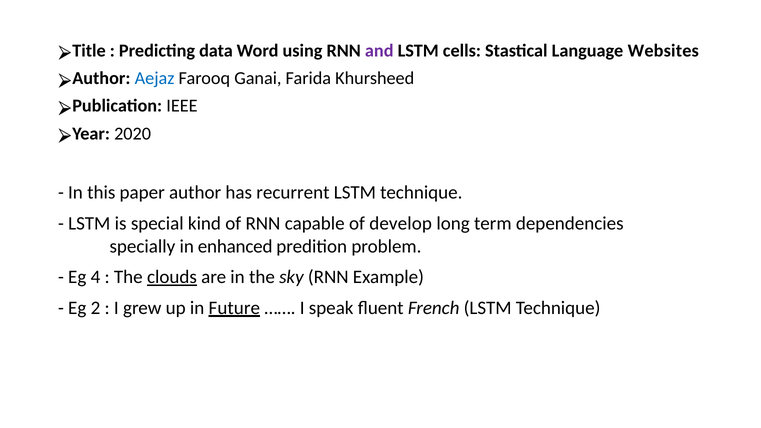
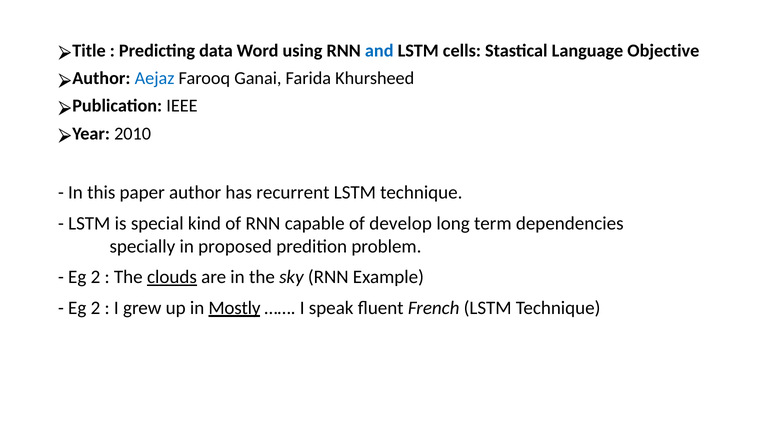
and colour: purple -> blue
Websites: Websites -> Objective
2020: 2020 -> 2010
enhanced: enhanced -> proposed
4 at (95, 277): 4 -> 2
Future: Future -> Mostly
